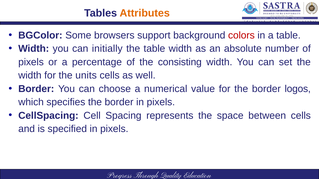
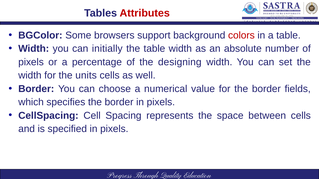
Attributes colour: orange -> red
consisting: consisting -> designing
logos: logos -> fields
